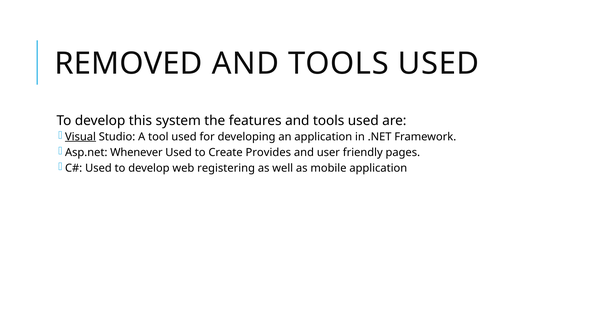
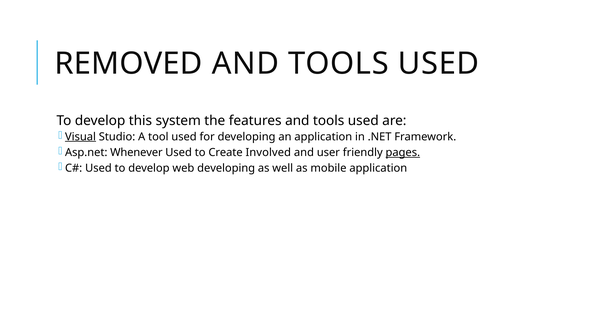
Provides: Provides -> Involved
pages underline: none -> present
web registering: registering -> developing
